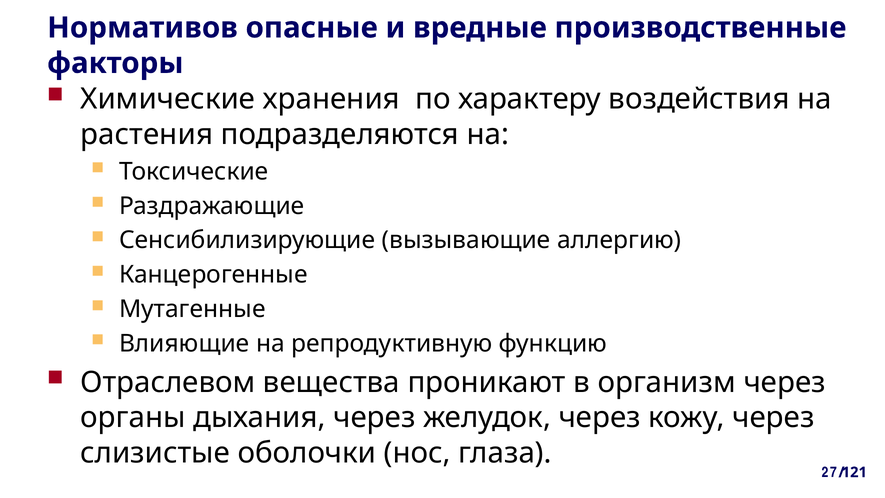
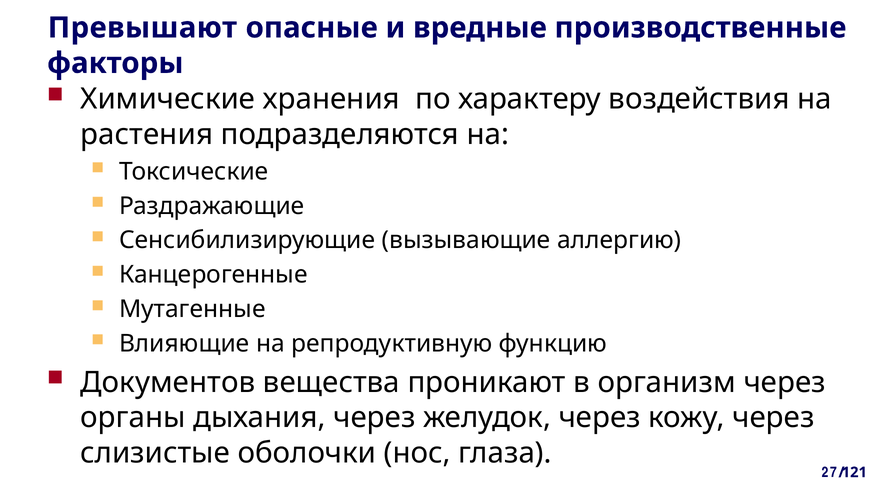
Нормативов: Нормативов -> Превышают
Отраслевом: Отраслевом -> Документов
